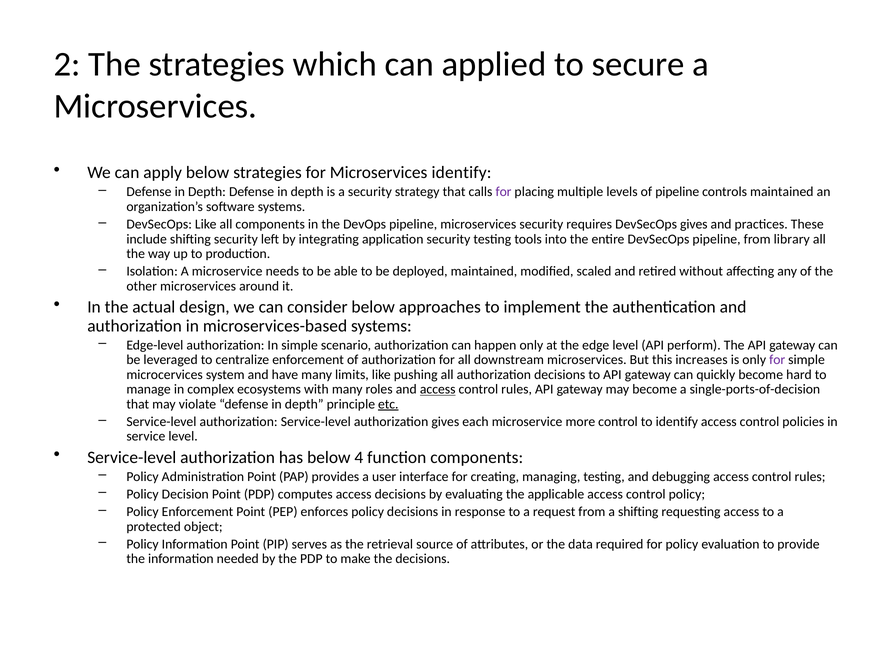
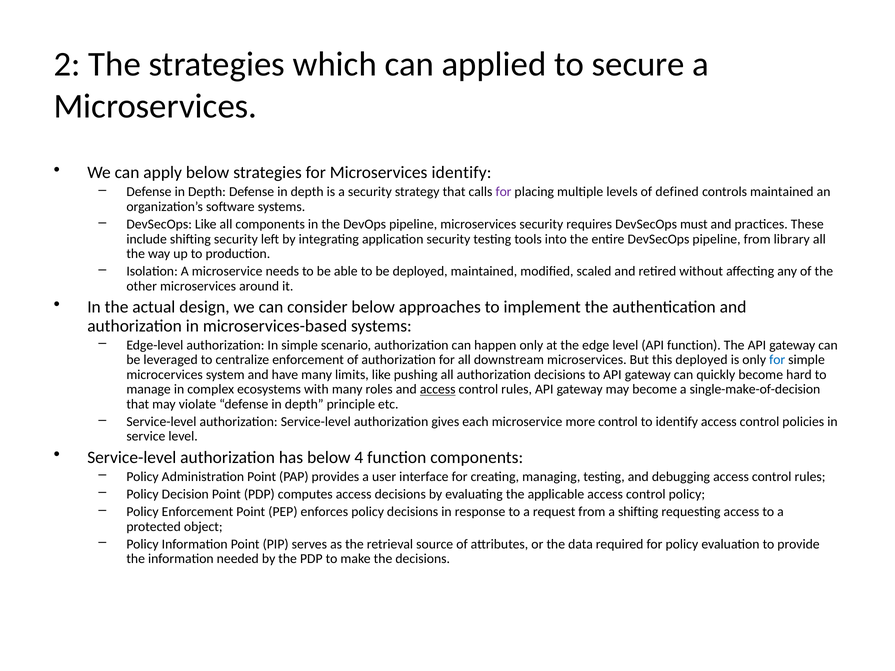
of pipeline: pipeline -> defined
DevSecOps gives: gives -> must
API perform: perform -> function
this increases: increases -> deployed
for at (777, 360) colour: purple -> blue
single-ports-of-decision: single-ports-of-decision -> single-make-of-decision
etc underline: present -> none
